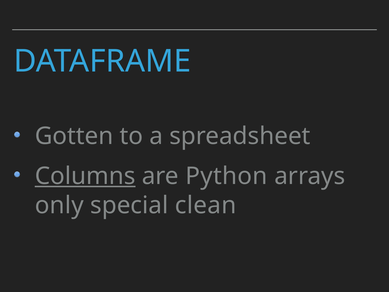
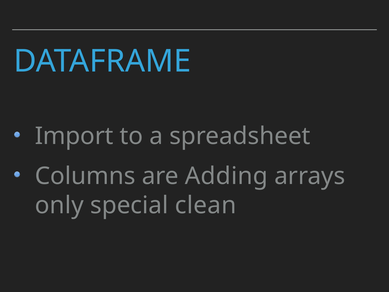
Gotten: Gotten -> Import
Columns underline: present -> none
Python: Python -> Adding
